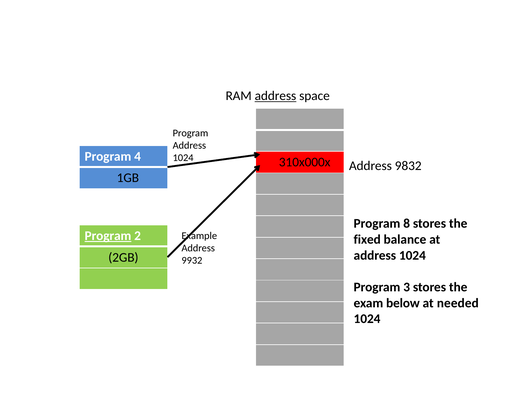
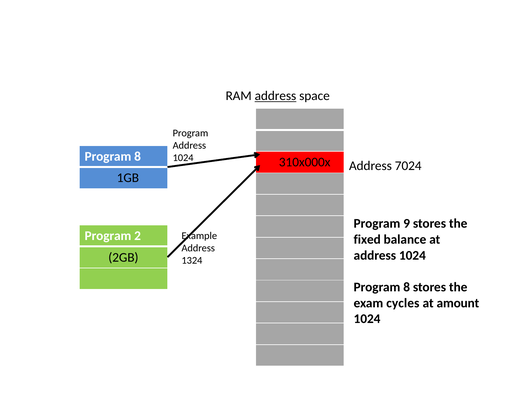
4 at (138, 156): 4 -> 8
9832: 9832 -> 7024
8: 8 -> 9
Program at (108, 236) underline: present -> none
9932: 9932 -> 1324
3 at (407, 287): 3 -> 8
below: below -> cycles
needed: needed -> amount
